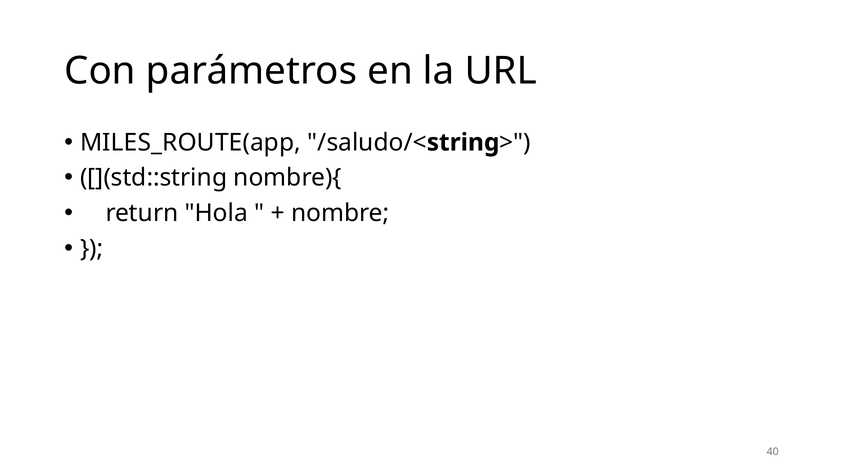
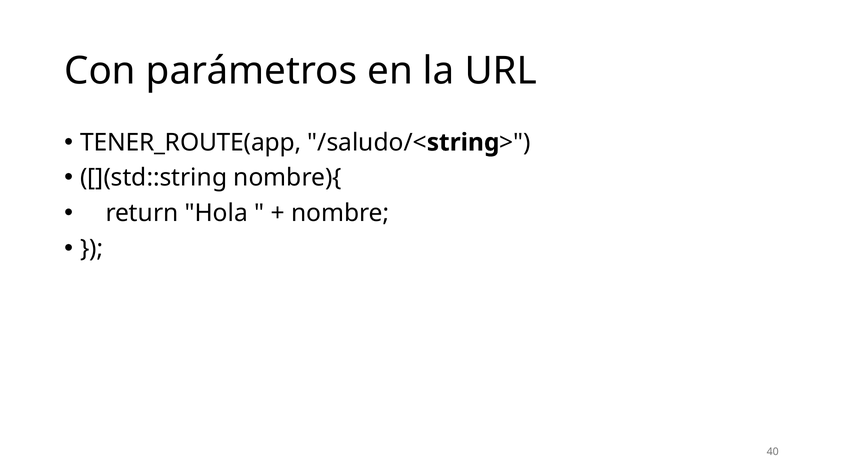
MILES_ROUTE(app: MILES_ROUTE(app -> TENER_ROUTE(app
